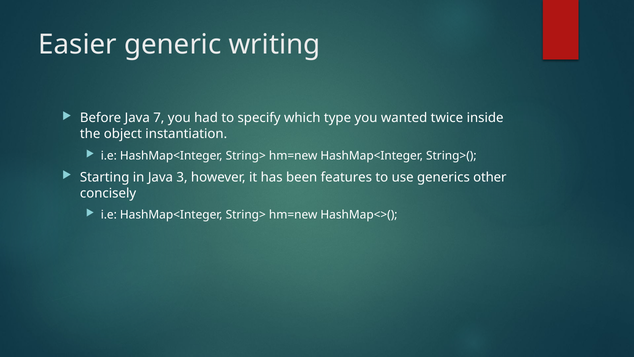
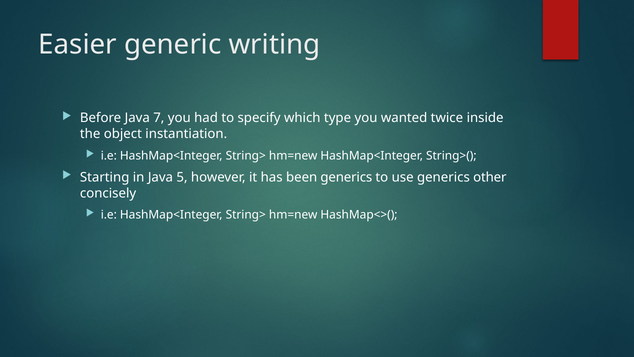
3: 3 -> 5
been features: features -> generics
